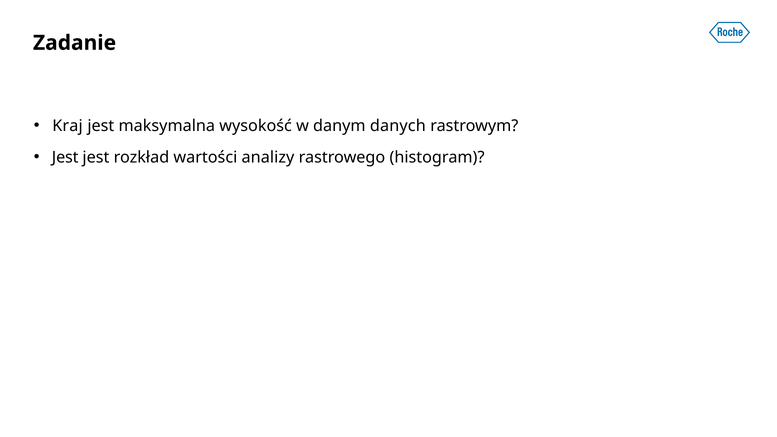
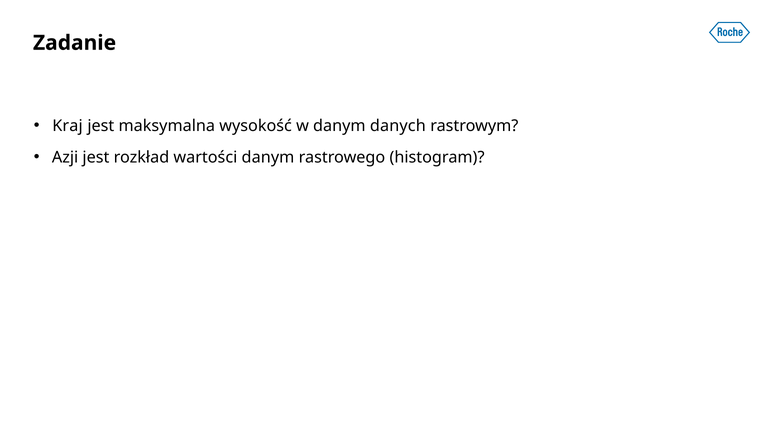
Jest at (65, 158): Jest -> Azji
wartości analizy: analizy -> danym
